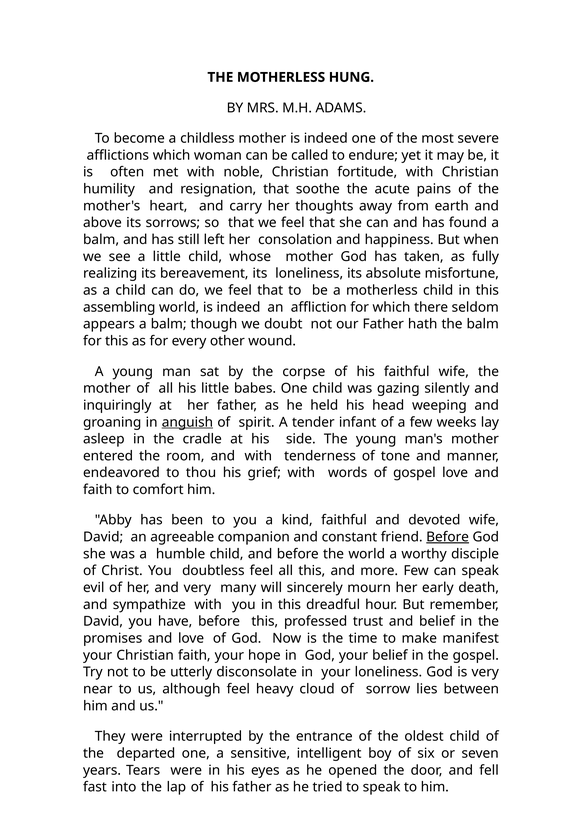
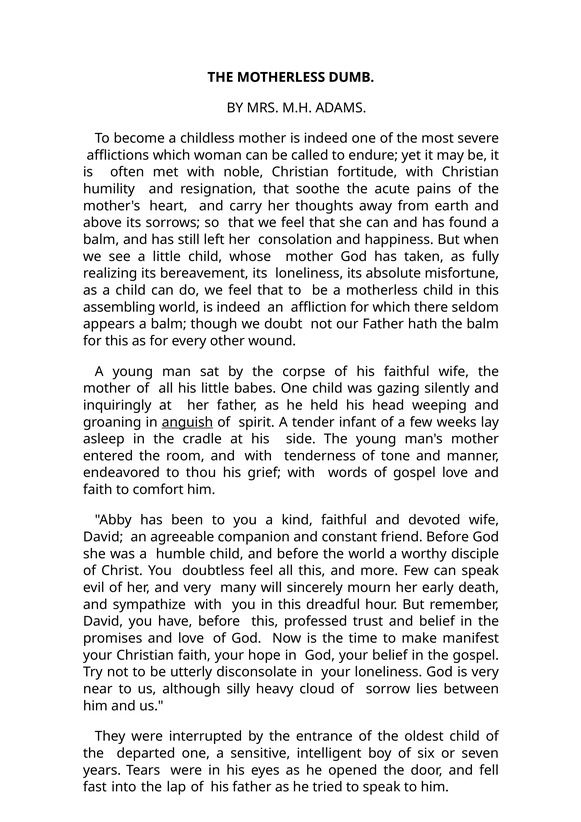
HUNG: HUNG -> DUMB
Before at (448, 537) underline: present -> none
although feel: feel -> silly
